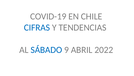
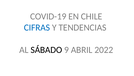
SÁBADO colour: blue -> black
